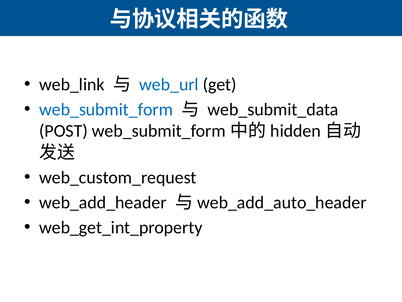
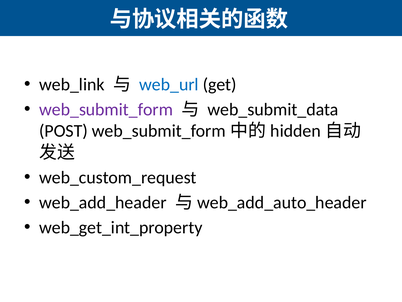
web_submit_form at (106, 109) colour: blue -> purple
